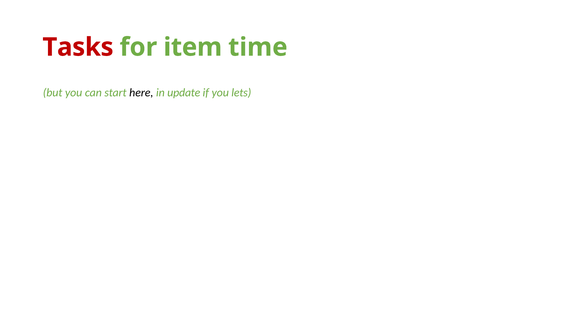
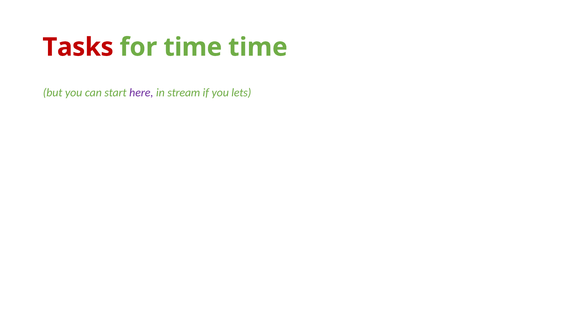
for item: item -> time
here colour: black -> purple
update: update -> stream
